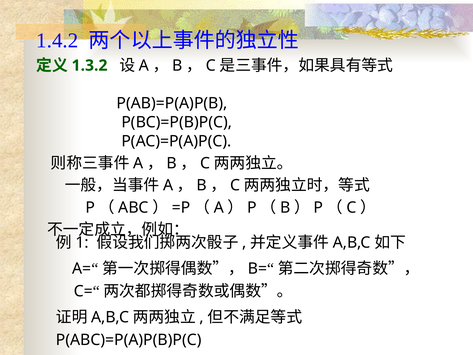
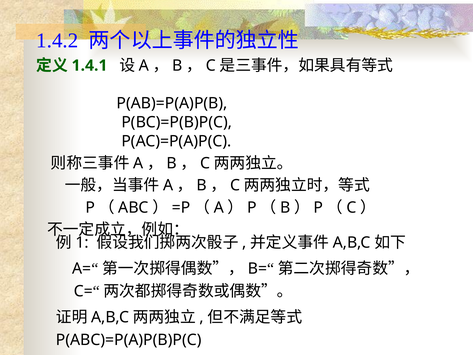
1.3.2: 1.3.2 -> 1.4.1
